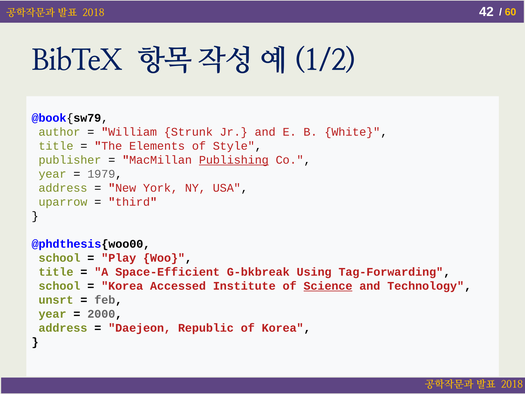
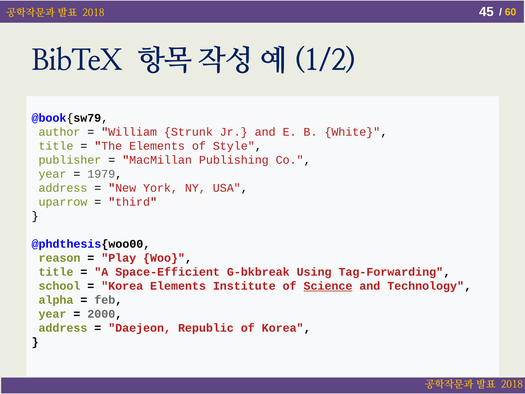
42: 42 -> 45
Publishing underline: present -> none
school at (59, 258): school -> reason
Korea Accessed: Accessed -> Elements
unsrt: unsrt -> alpha
